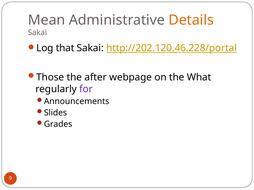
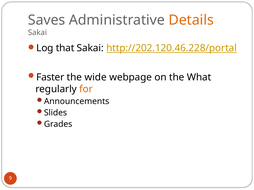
Mean: Mean -> Saves
Those: Those -> Faster
after: after -> wide
for colour: purple -> orange
